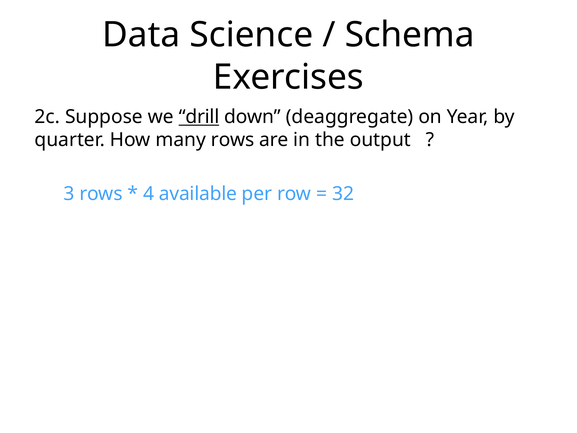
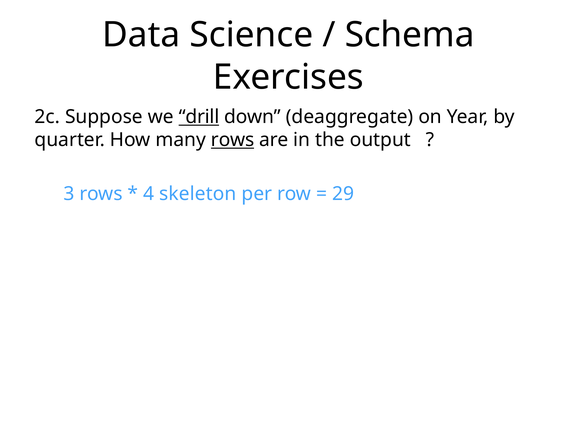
rows at (233, 140) underline: none -> present
available: available -> skeleton
32: 32 -> 29
